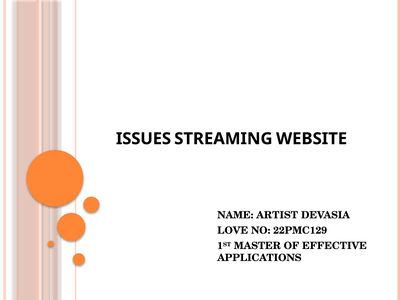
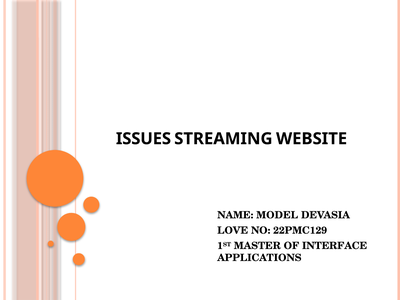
ARTIST: ARTIST -> MODEL
EFFECTIVE: EFFECTIVE -> INTERFACE
